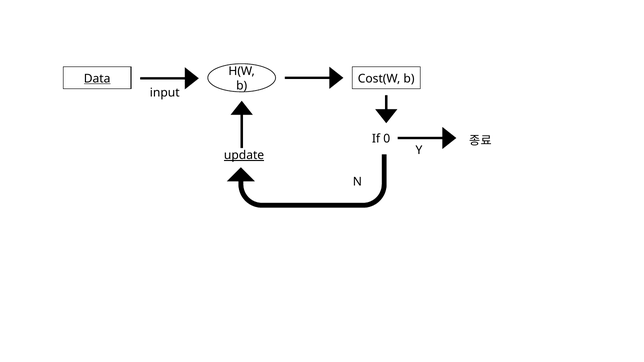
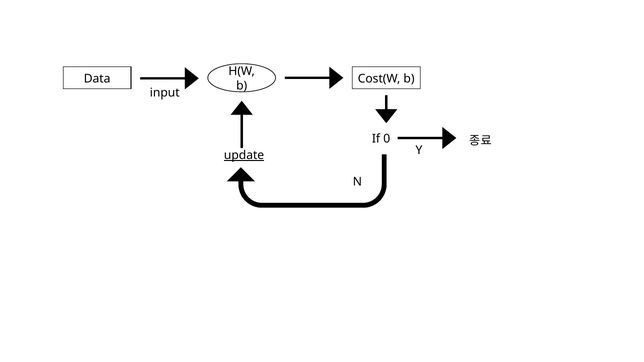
Data underline: present -> none
